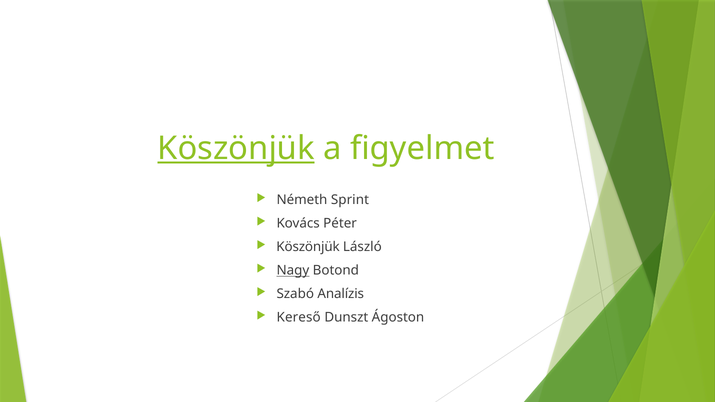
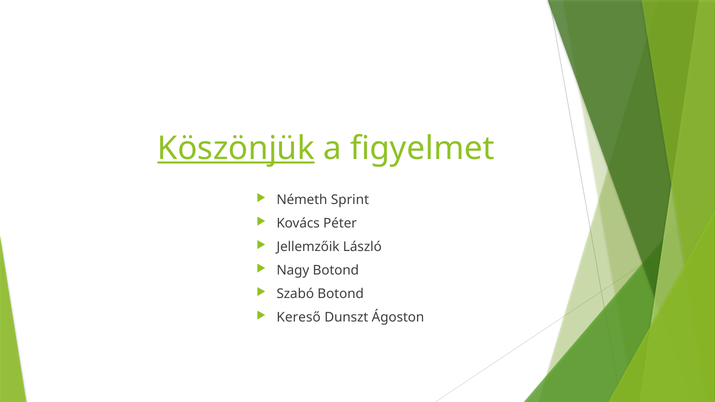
Köszönjük at (308, 247): Köszönjük -> Jellemzőik
Nagy underline: present -> none
Szabó Analízis: Analízis -> Botond
